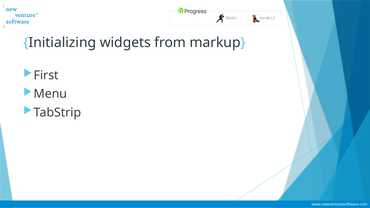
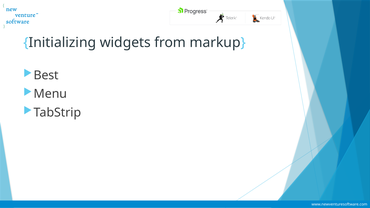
First: First -> Best
